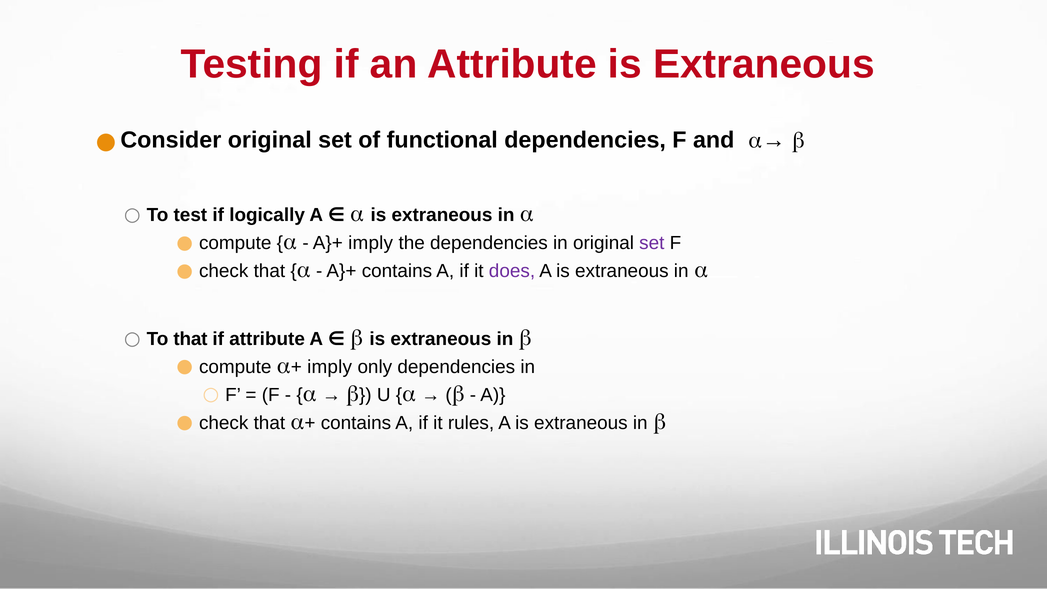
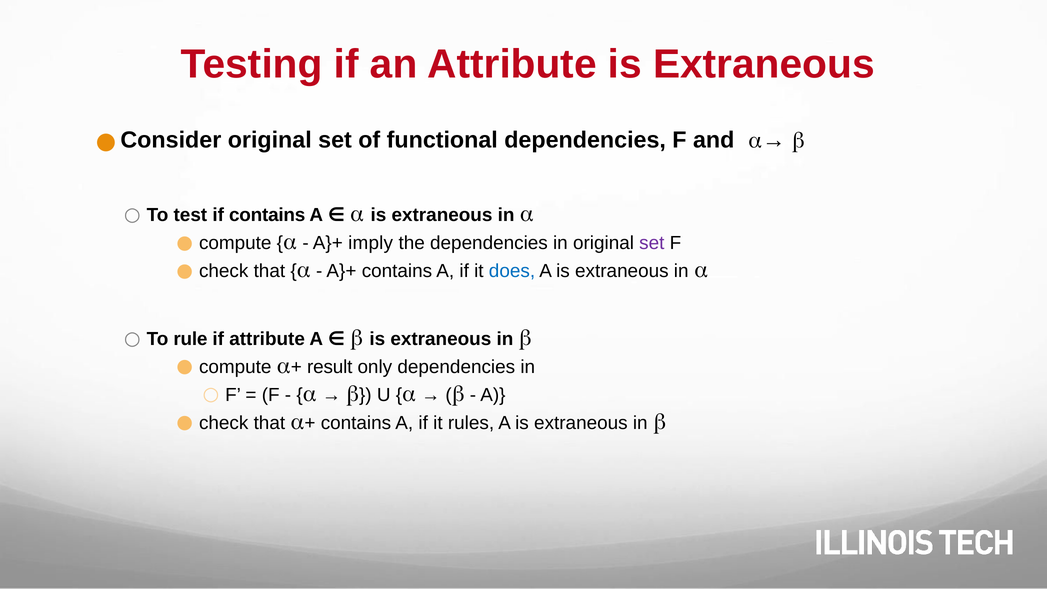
if logically: logically -> contains
does colour: purple -> blue
To that: that -> rule
imply at (330, 367): imply -> result
